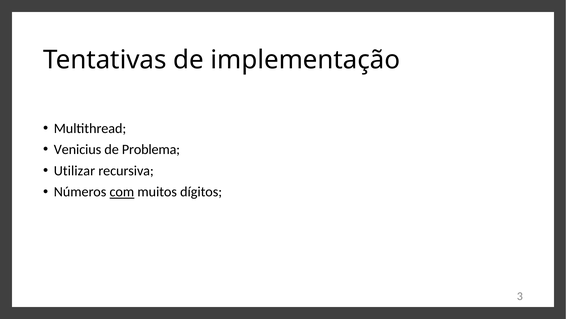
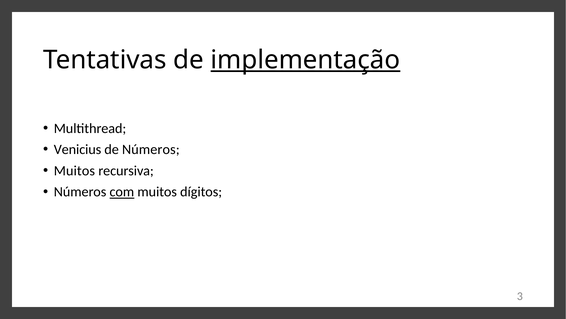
implementação underline: none -> present
de Problema: Problema -> Números
Utilizar at (74, 170): Utilizar -> Muitos
